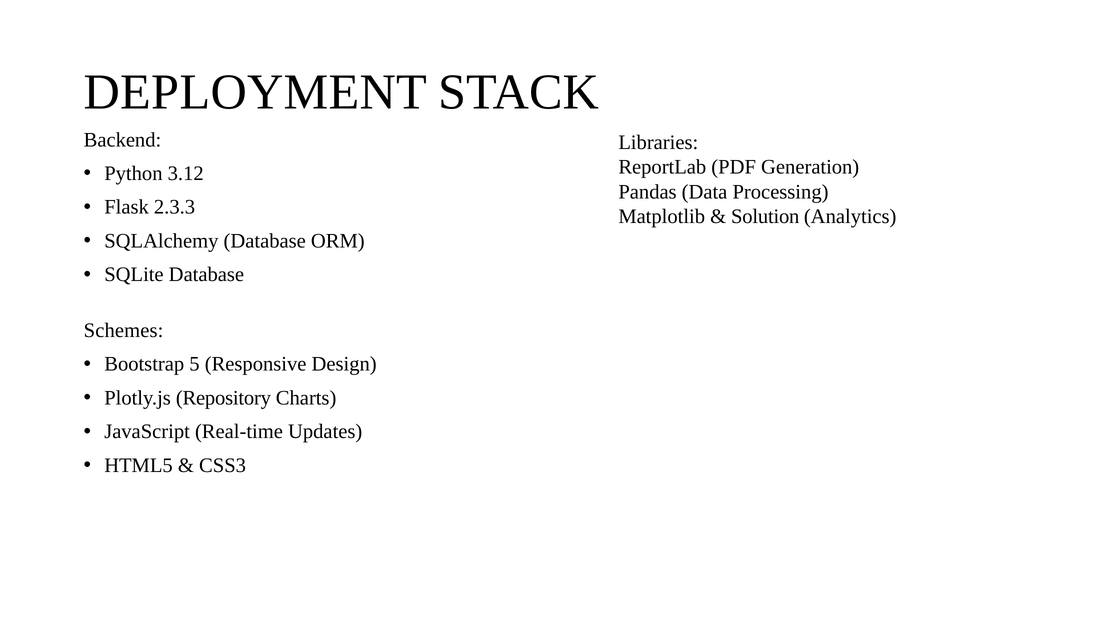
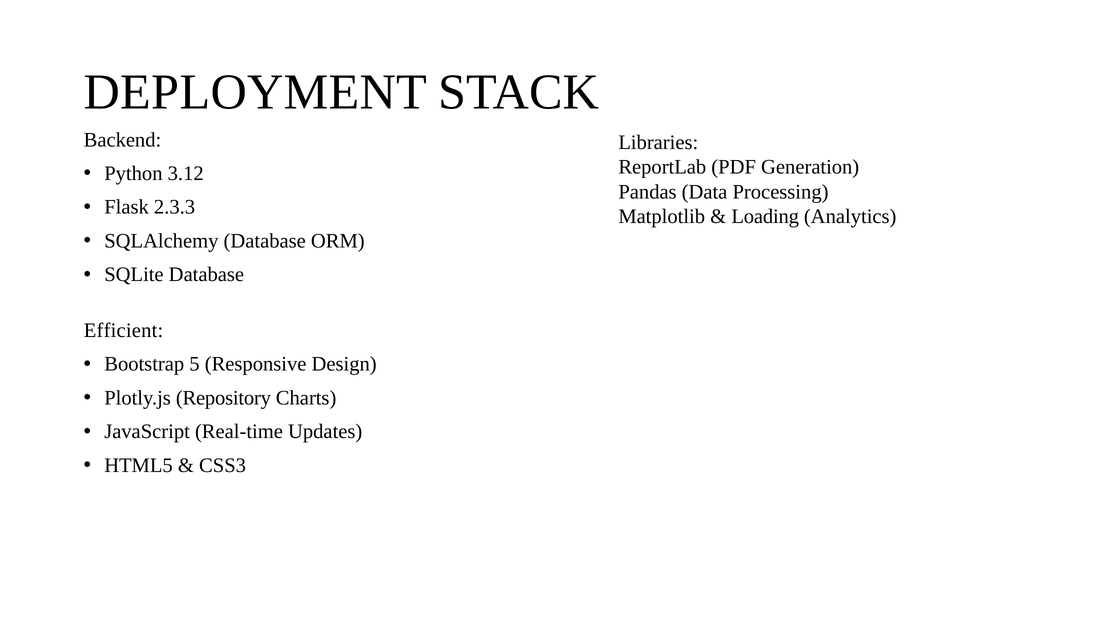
Solution: Solution -> Loading
Schemes: Schemes -> Efficient
